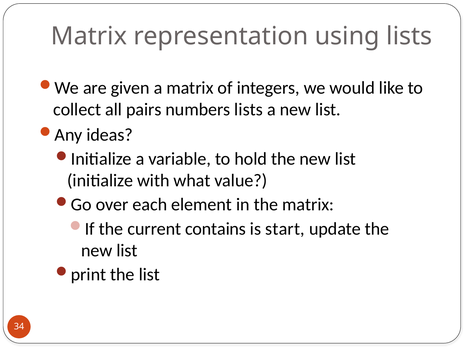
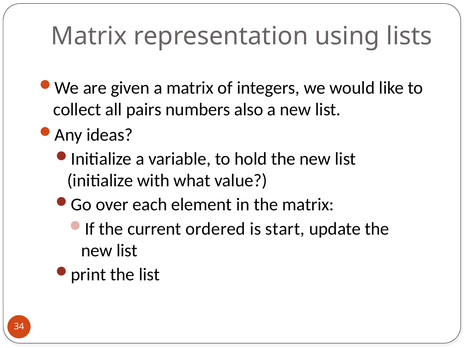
numbers lists: lists -> also
contains: contains -> ordered
